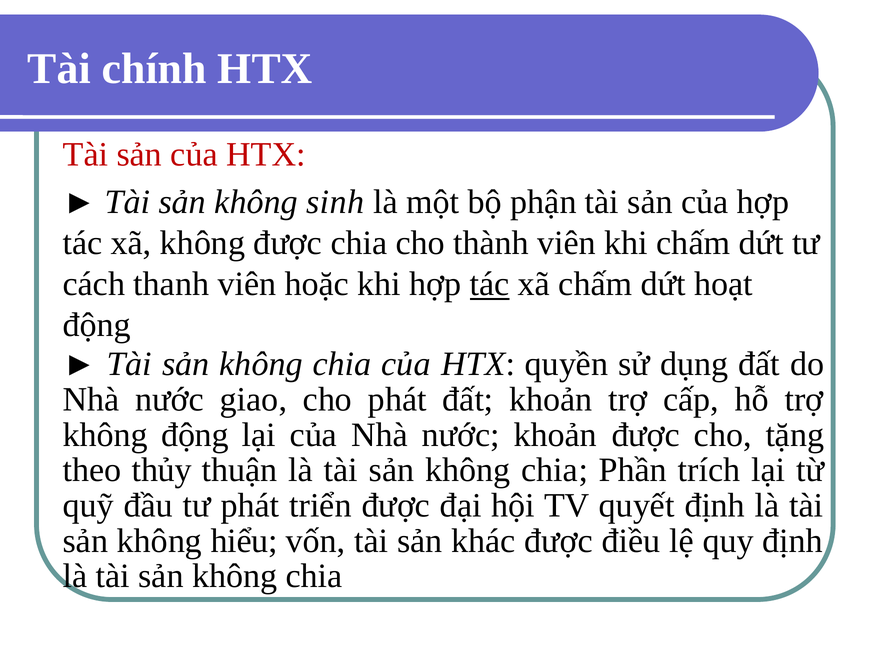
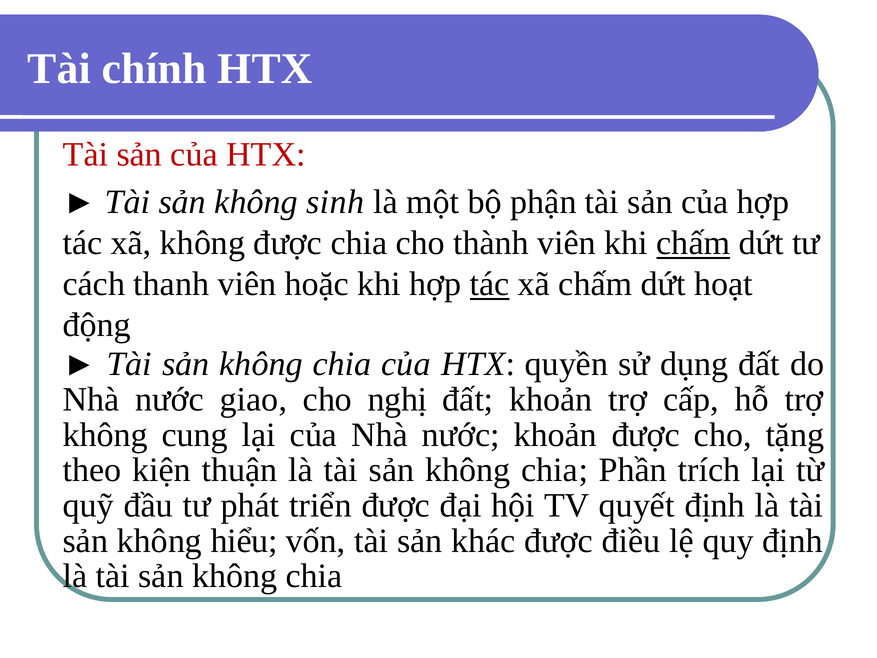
chấm at (693, 243) underline: none -> present
cho phát: phát -> nghị
không động: động -> cung
thủy: thủy -> kiện
